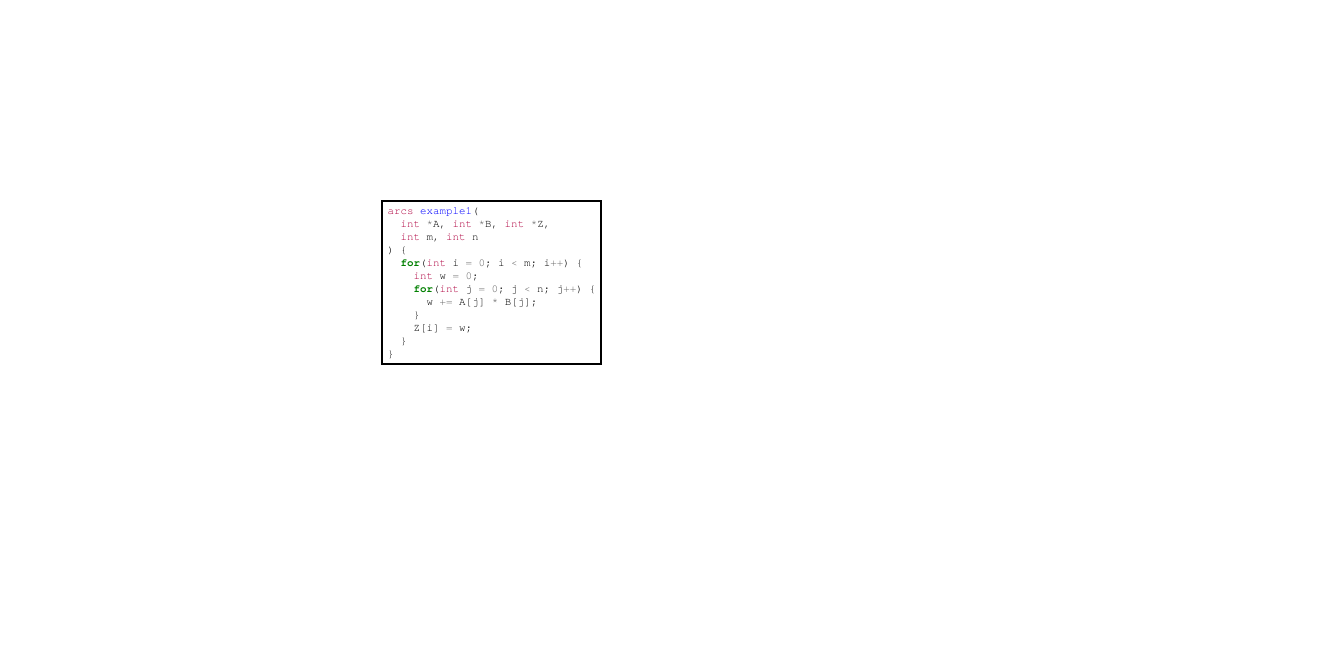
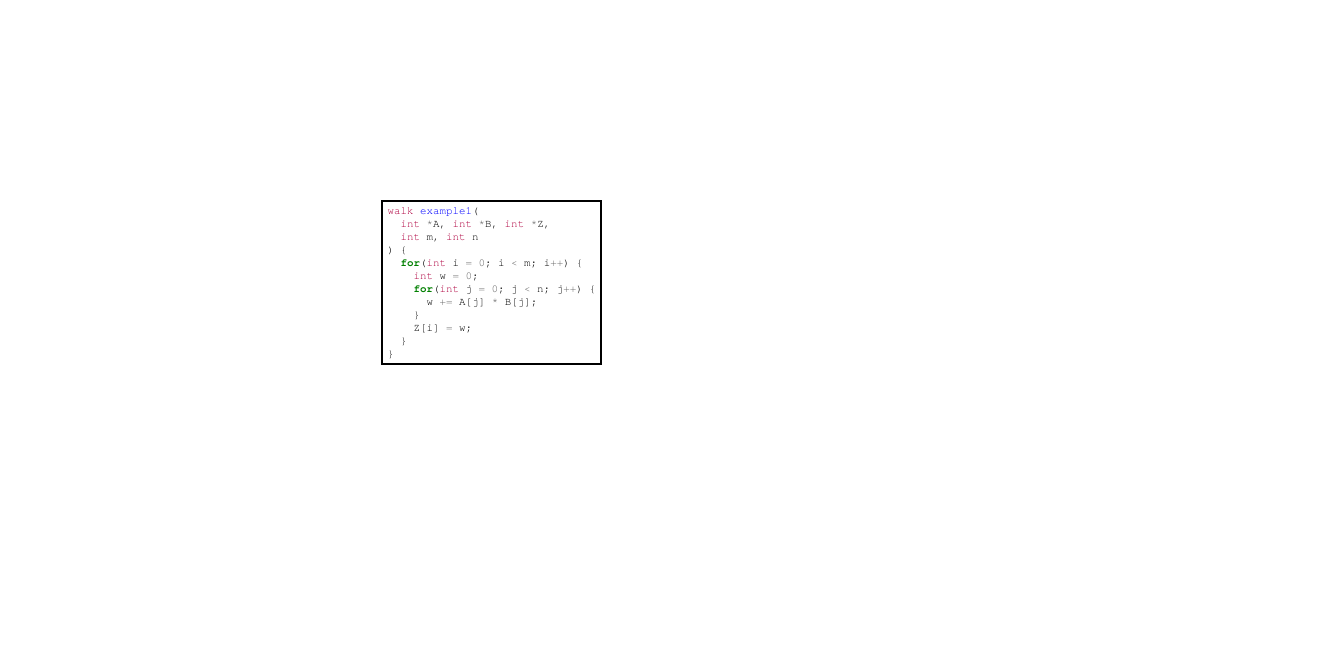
arcs: arcs -> walk
